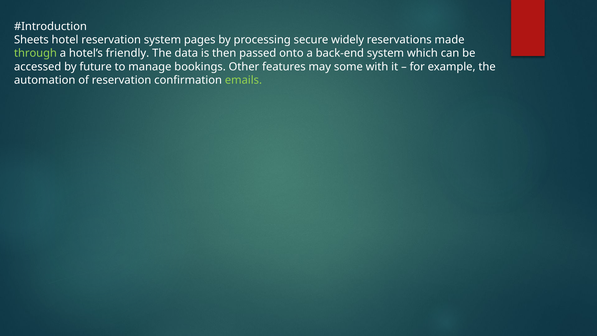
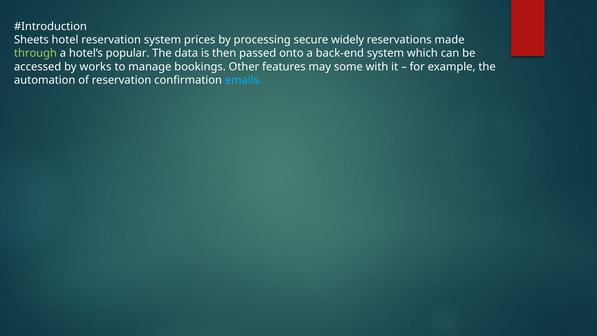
pages: pages -> prices
friendly: friendly -> popular
future: future -> works
emails colour: light green -> light blue
